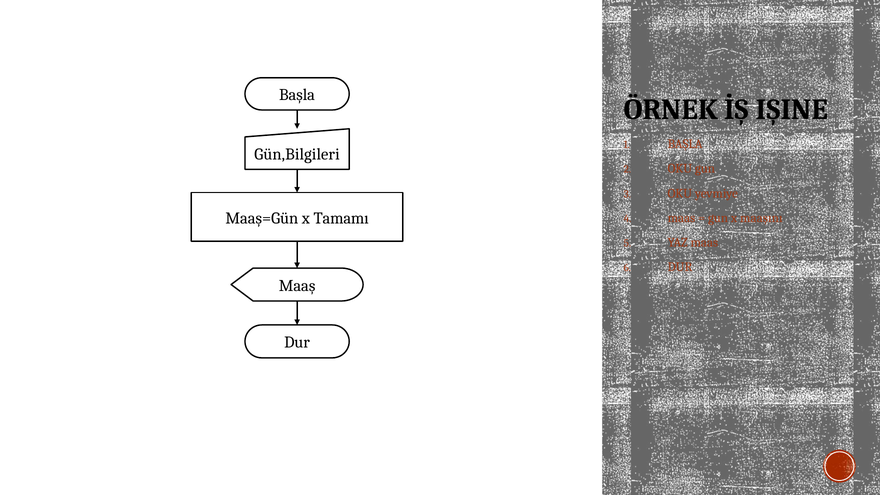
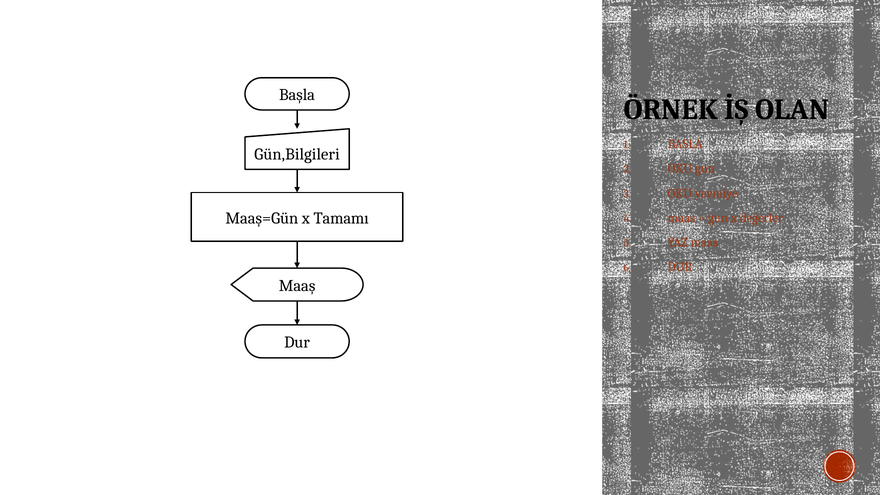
IŞINE: IŞINE -> OLAN
maaşını: maaşını -> değerler
